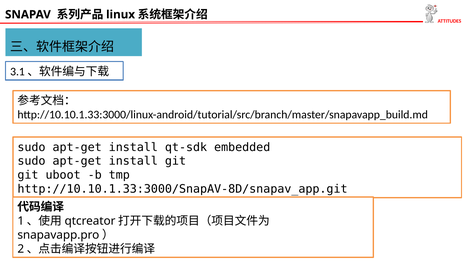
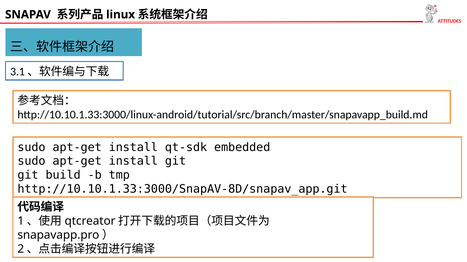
uboot: uboot -> build
